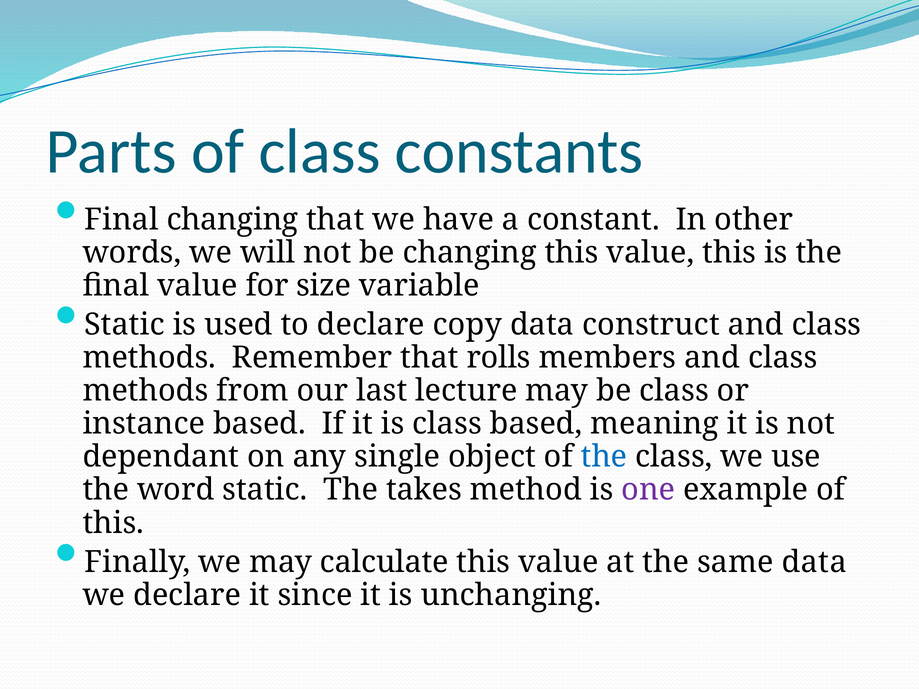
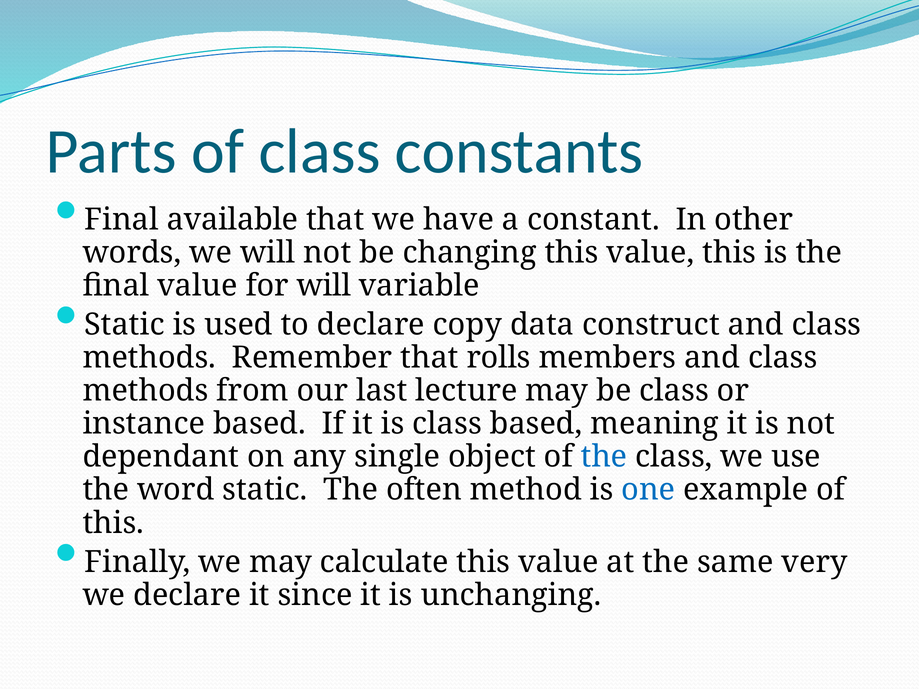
Final changing: changing -> available
for size: size -> will
takes: takes -> often
one colour: purple -> blue
same data: data -> very
